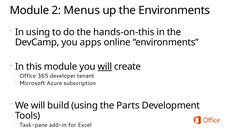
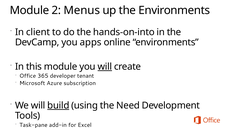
In using: using -> client
hands-on-this: hands-on-this -> hands-on-into
build underline: none -> present
Parts: Parts -> Need
